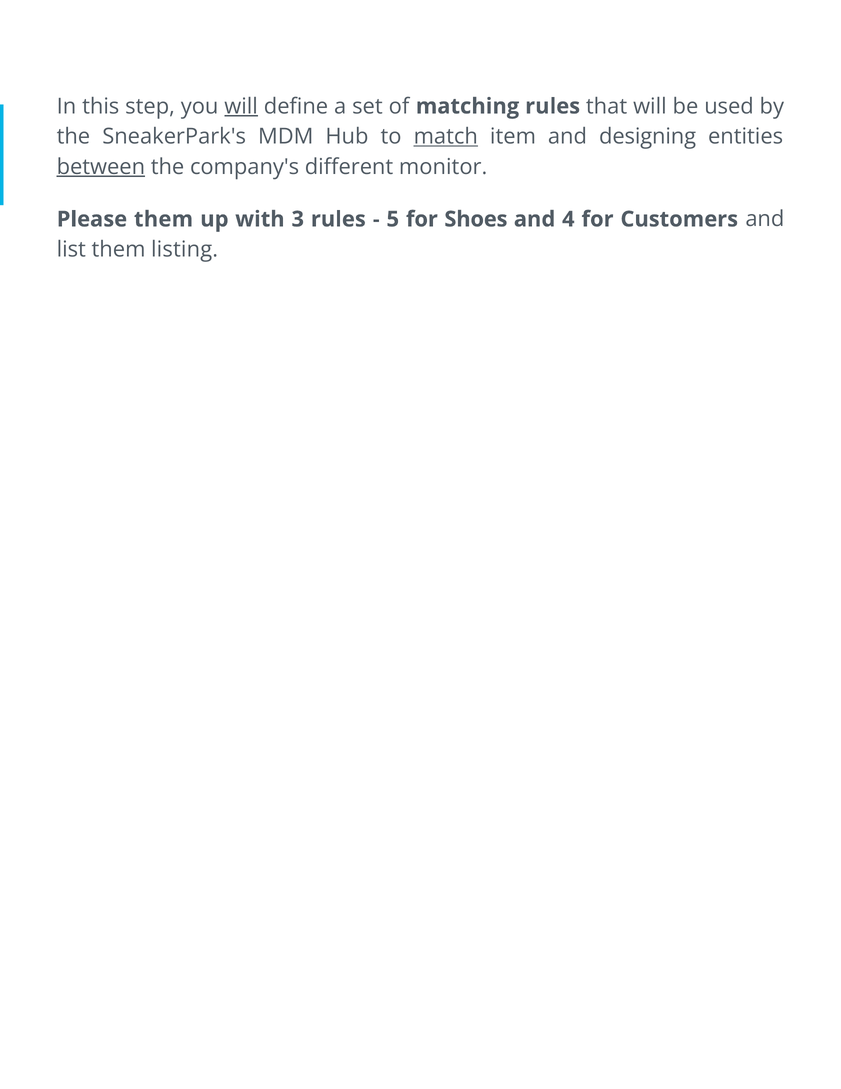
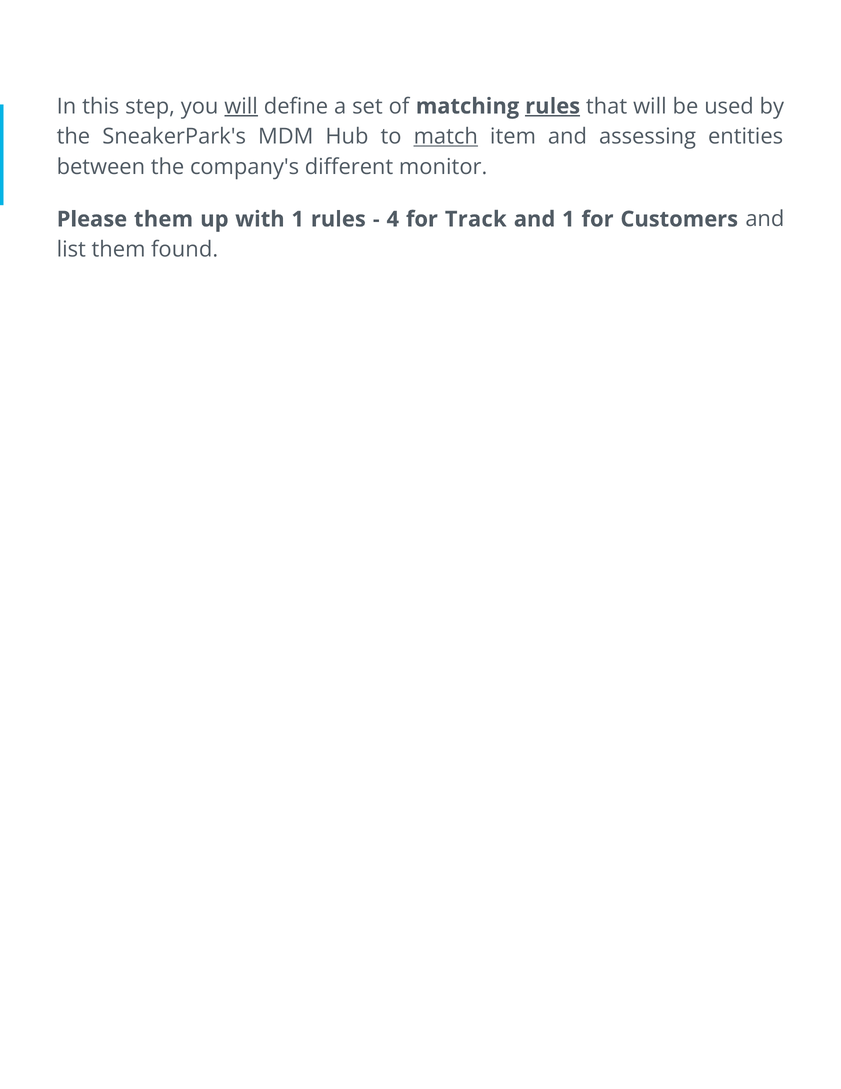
rules at (553, 106) underline: none -> present
designing: designing -> assessing
between underline: present -> none
with 3: 3 -> 1
5: 5 -> 4
Shoes: Shoes -> Track
and 4: 4 -> 1
listing: listing -> found
